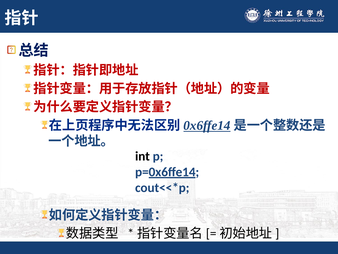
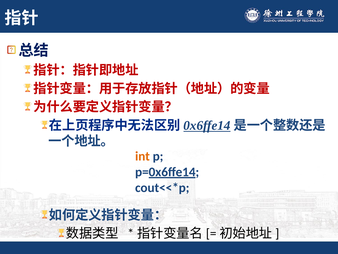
int colour: black -> orange
